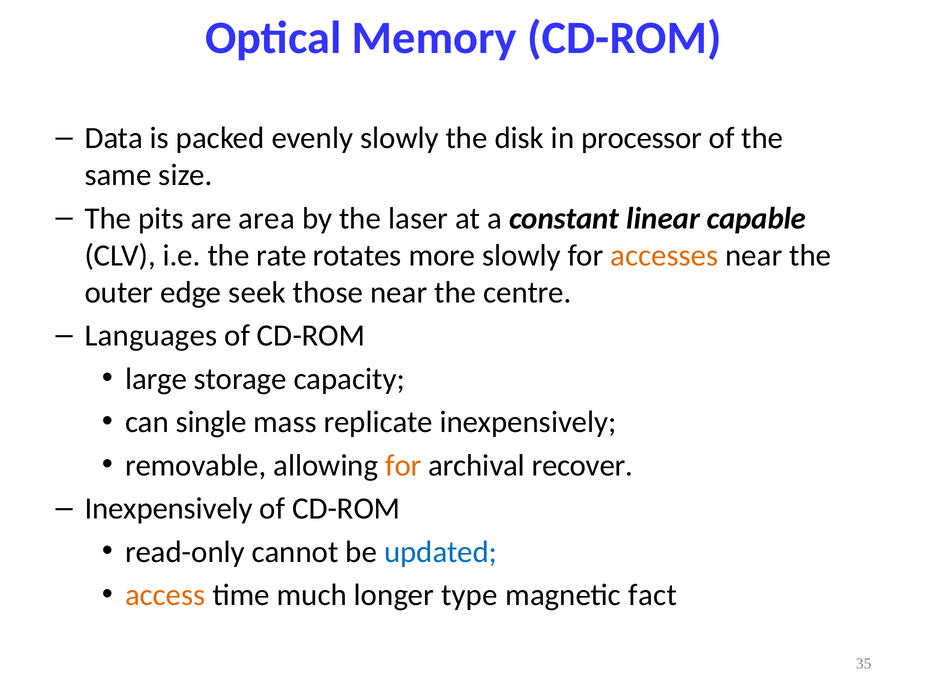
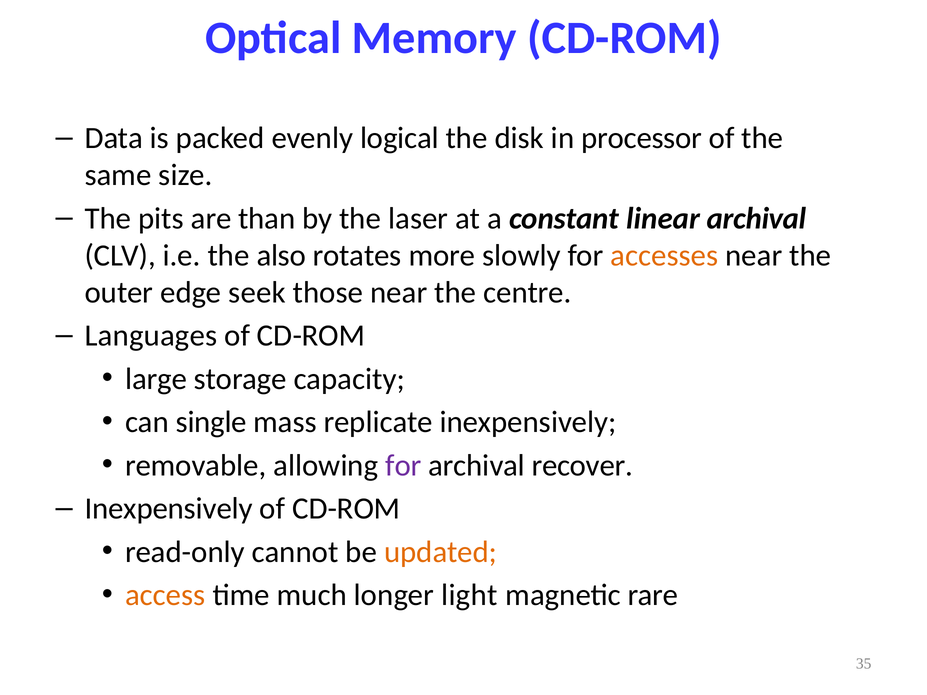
evenly slowly: slowly -> logical
area: area -> than
linear capable: capable -> archival
rate: rate -> also
for at (403, 466) colour: orange -> purple
updated colour: blue -> orange
type: type -> light
fact: fact -> rare
